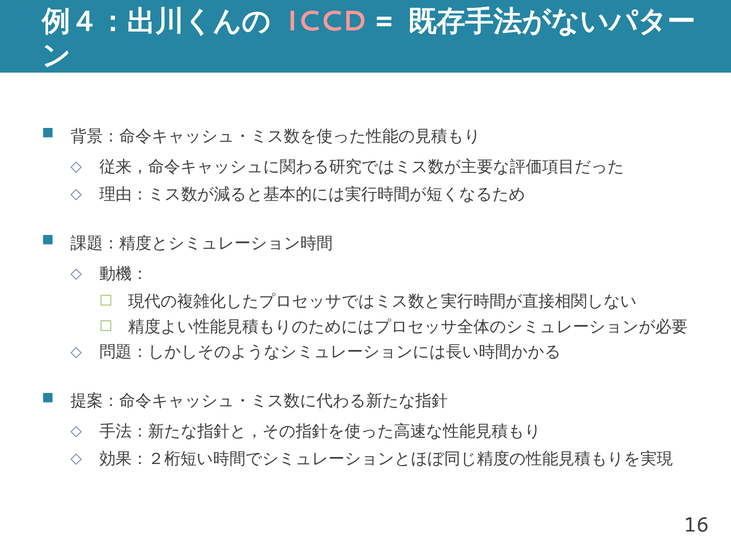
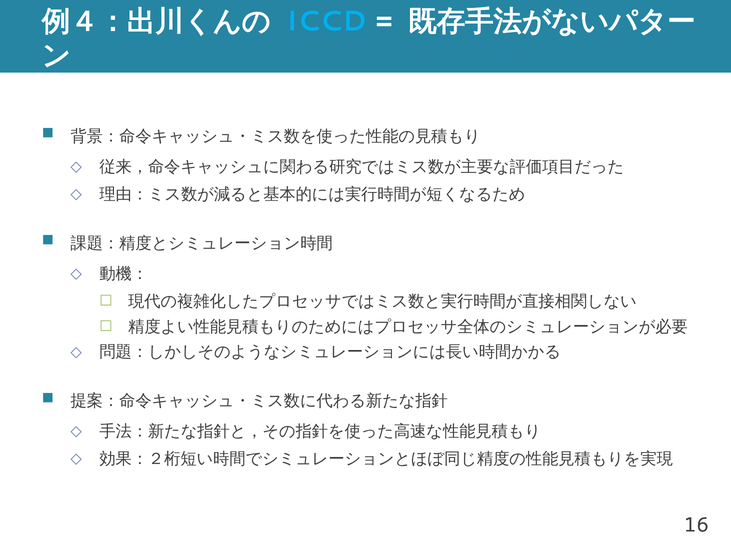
ICCD colour: pink -> light blue
